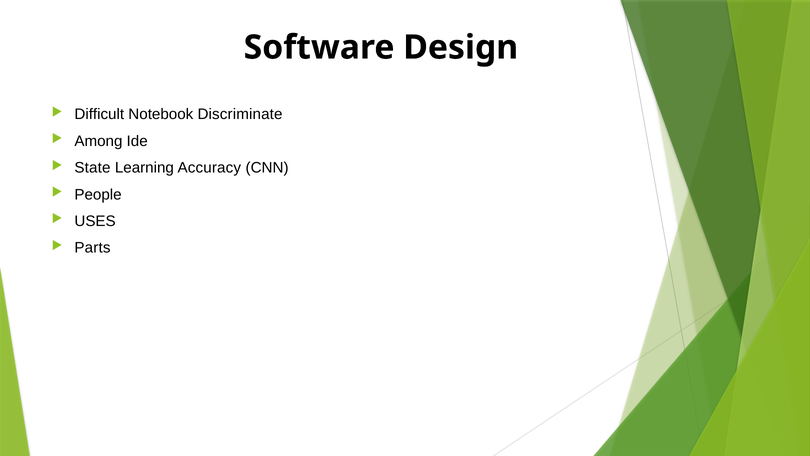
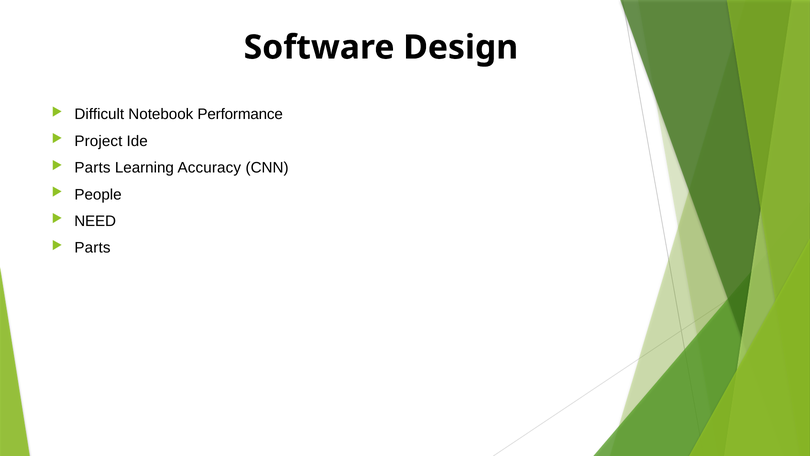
Discriminate: Discriminate -> Performance
Among: Among -> Project
State at (92, 168): State -> Parts
USES: USES -> NEED
